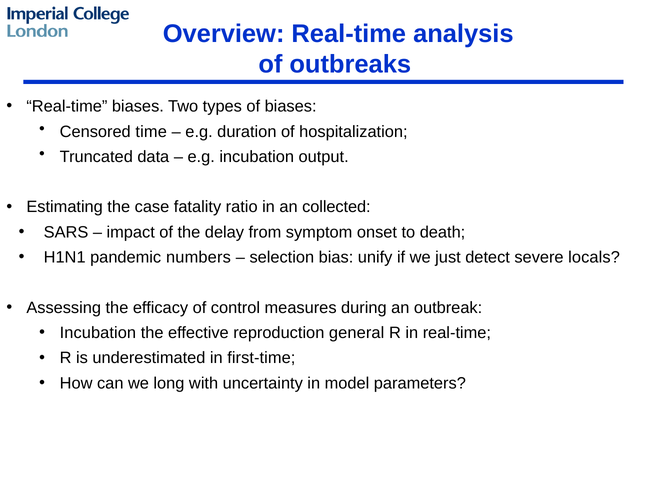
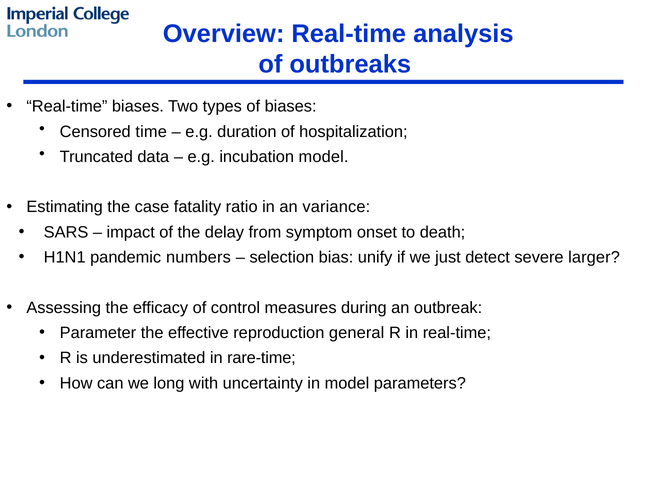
incubation output: output -> model
collected: collected -> variance
locals: locals -> larger
Incubation at (98, 333): Incubation -> Parameter
first-time: first-time -> rare-time
